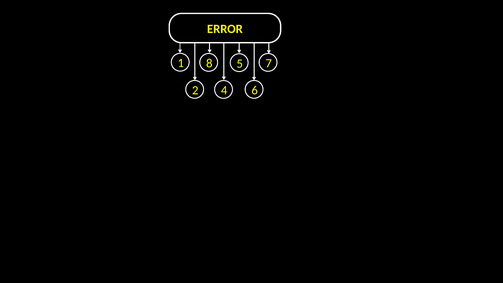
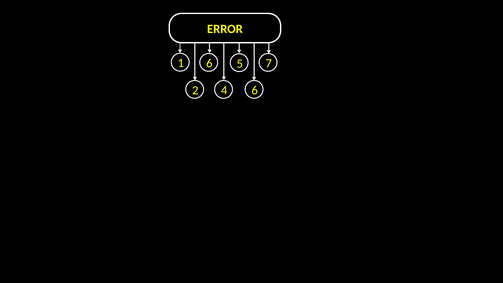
1 8: 8 -> 6
